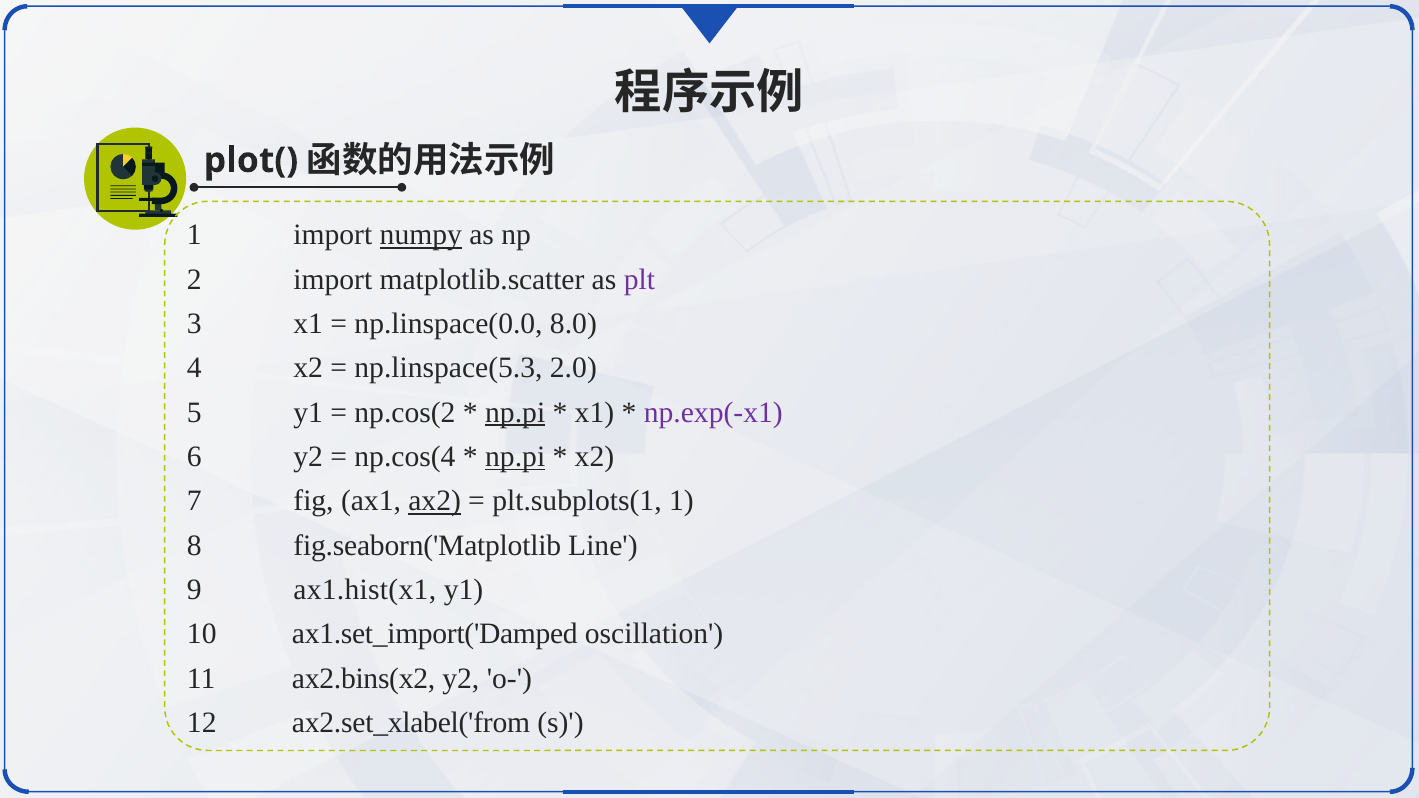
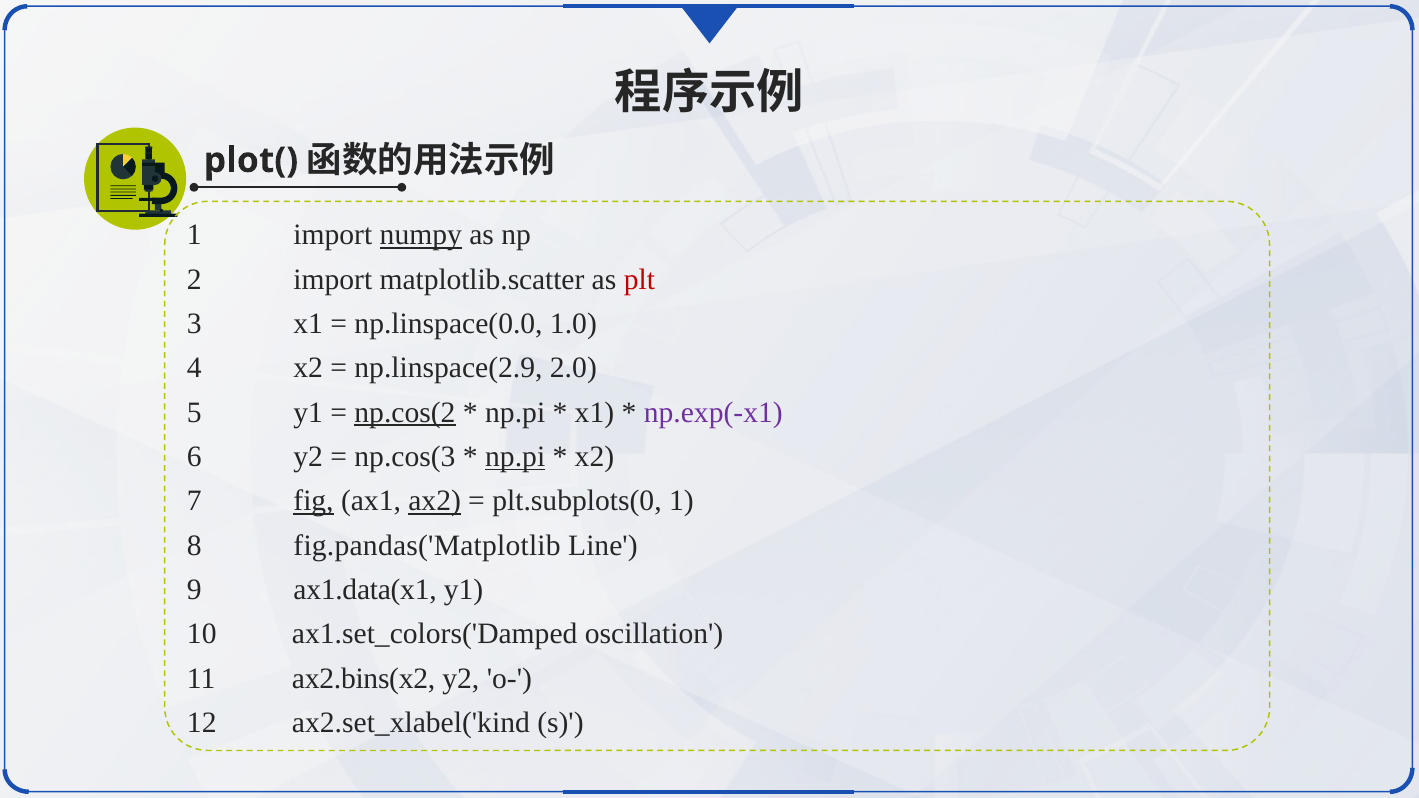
plt colour: purple -> red
8.0: 8.0 -> 1.0
np.linspace(5.3: np.linspace(5.3 -> np.linspace(2.9
np.cos(2 underline: none -> present
np.pi at (515, 413) underline: present -> none
np.cos(4: np.cos(4 -> np.cos(3
fig underline: none -> present
plt.subplots(1: plt.subplots(1 -> plt.subplots(0
fig.seaborn('Matplotlib: fig.seaborn('Matplotlib -> fig.pandas('Matplotlib
ax1.hist(x1: ax1.hist(x1 -> ax1.data(x1
ax1.set_import('Damped: ax1.set_import('Damped -> ax1.set_colors('Damped
ax2.set_xlabel('from: ax2.set_xlabel('from -> ax2.set_xlabel('kind
